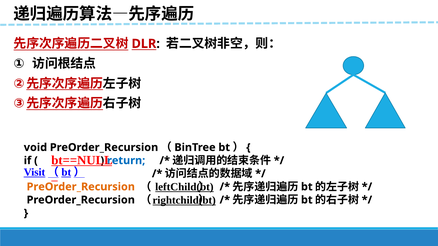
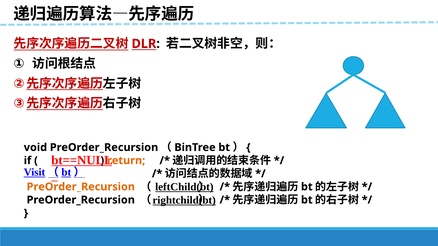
return colour: blue -> orange
